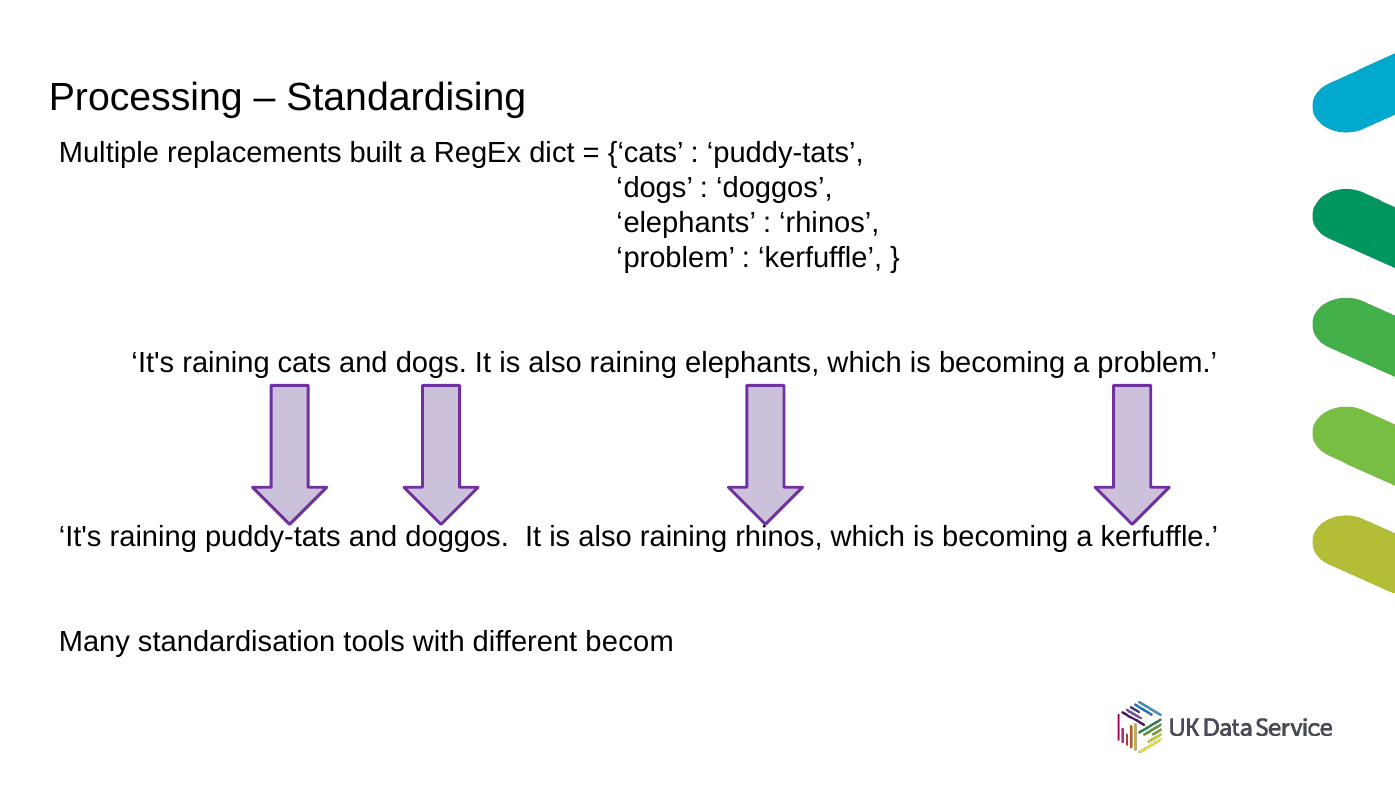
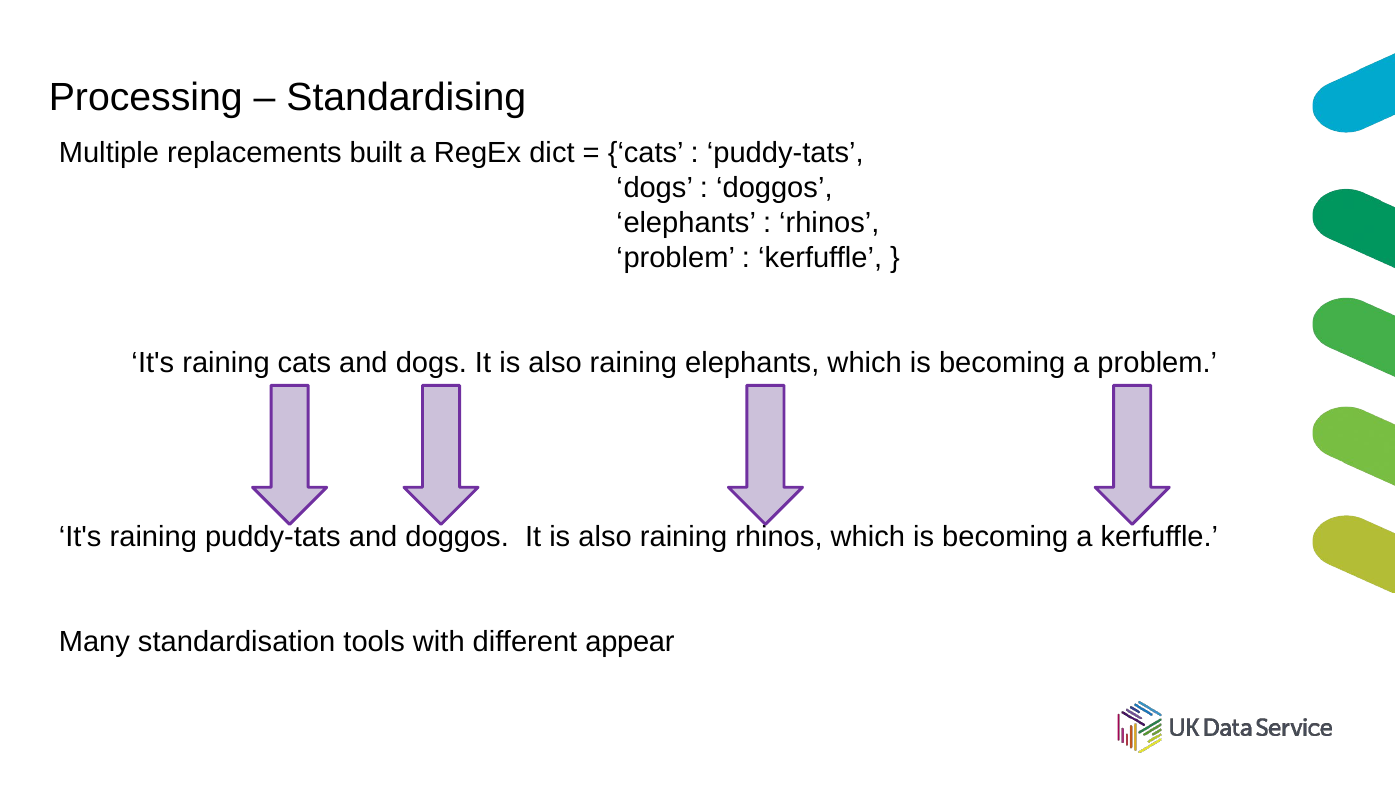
becom: becom -> appear
